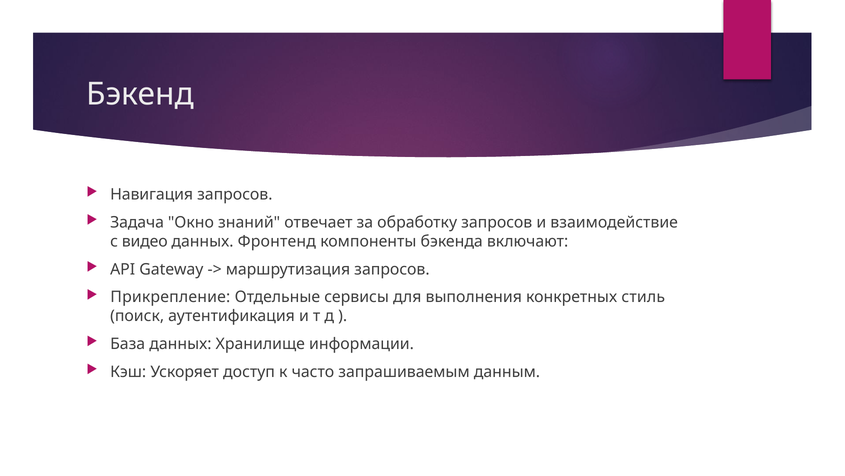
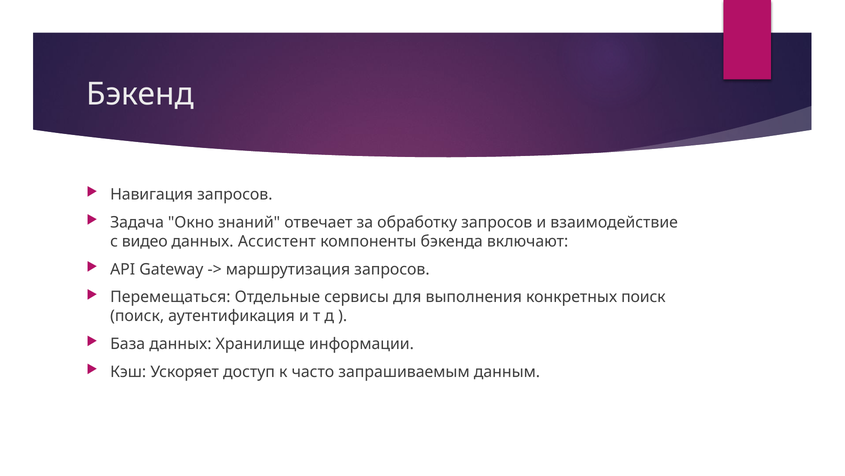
Фронтенд: Фронтенд -> Ассистент
Прикрепление: Прикрепление -> Перемещаться
конкретных стиль: стиль -> поиск
